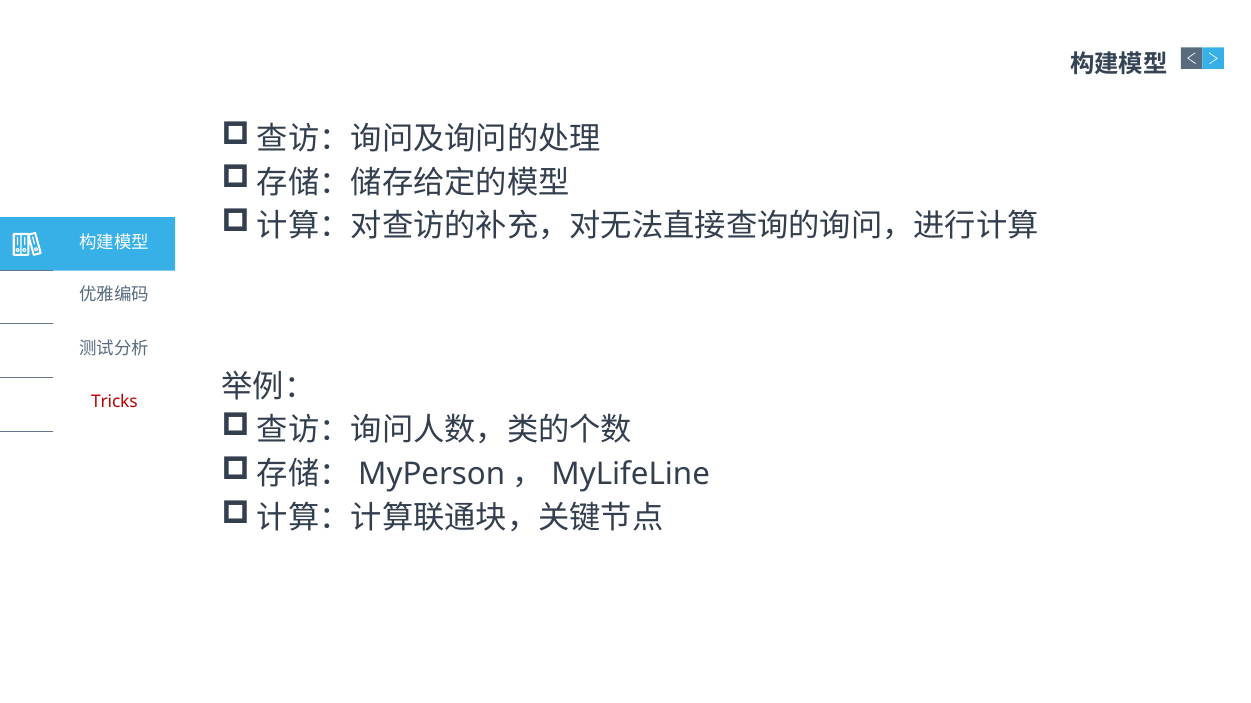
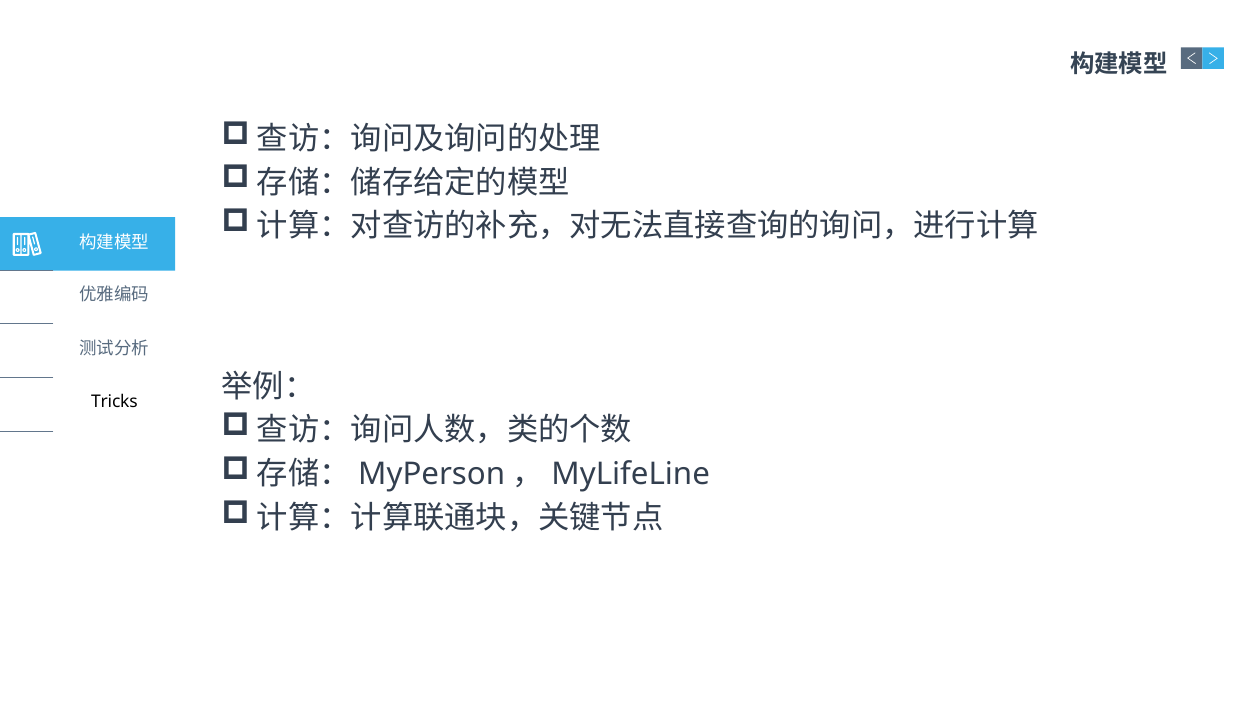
Tricks colour: red -> black
